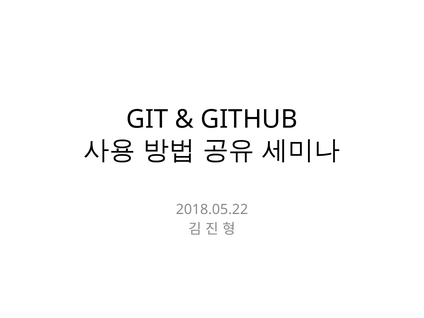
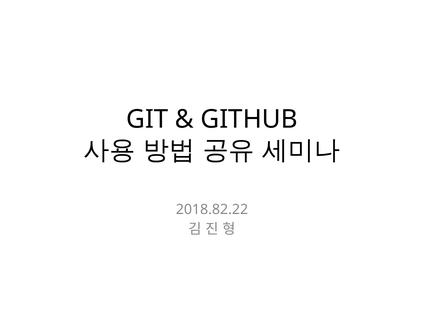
2018.05.22: 2018.05.22 -> 2018.82.22
